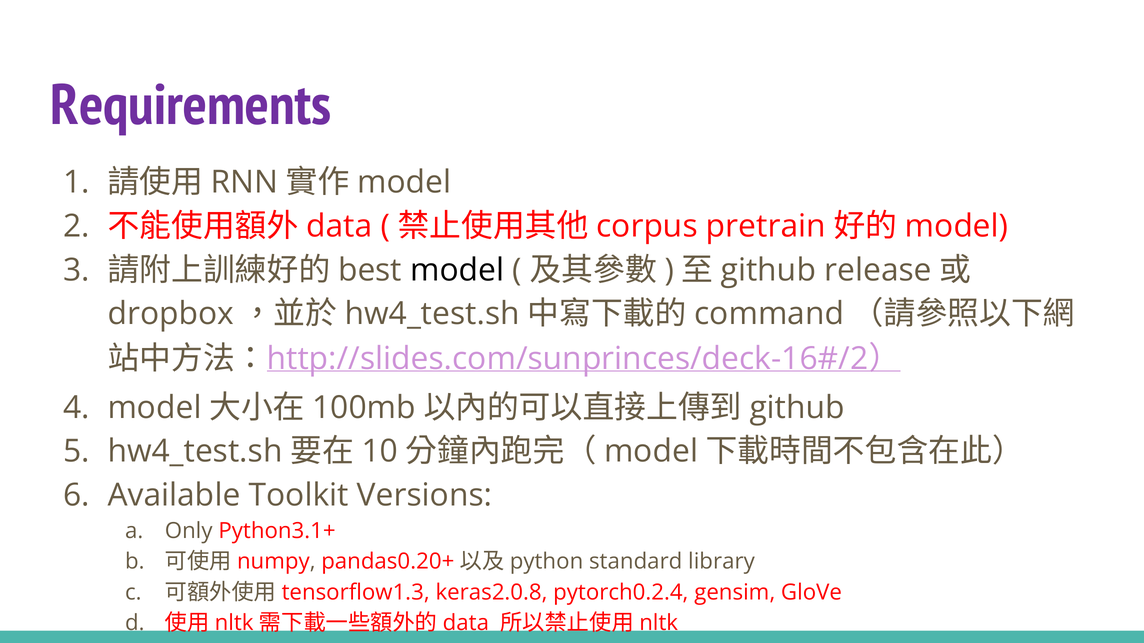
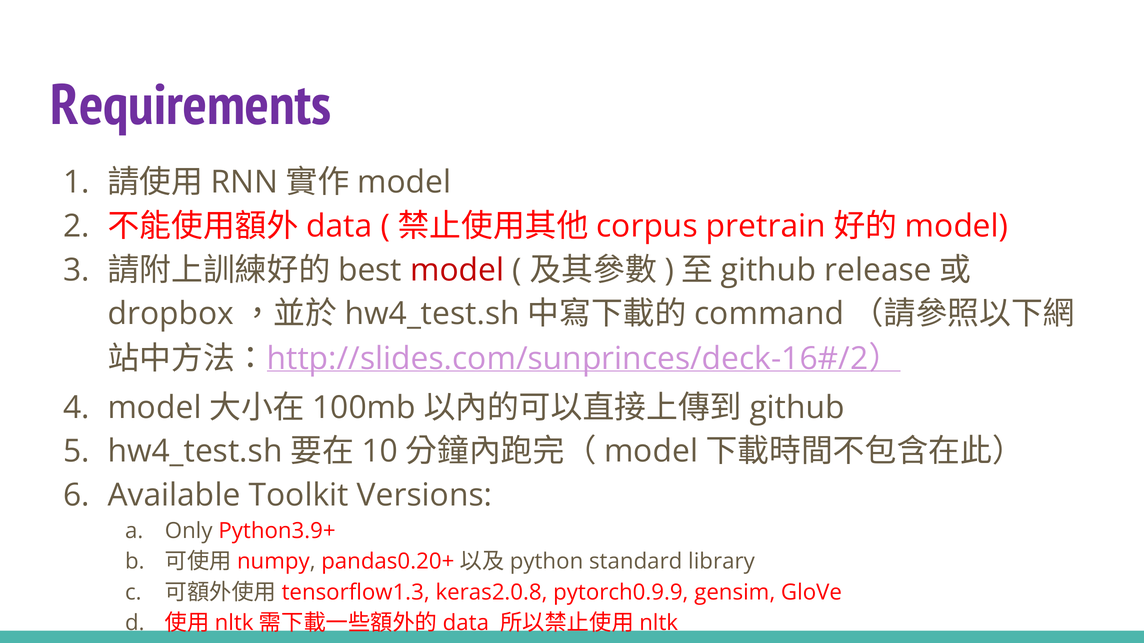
model colour: black -> red
Python3.1+: Python3.1+ -> Python3.9+
pytorch0.2.4: pytorch0.2.4 -> pytorch0.9.9
